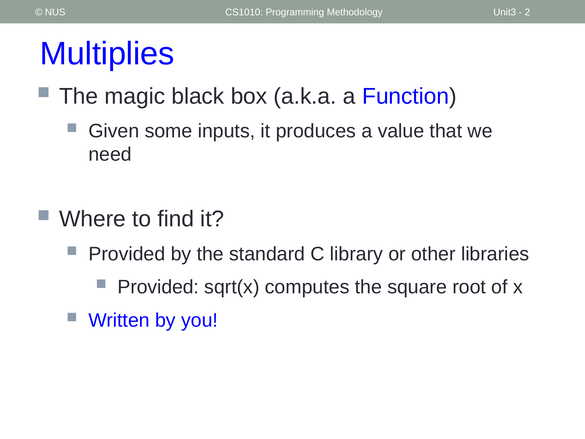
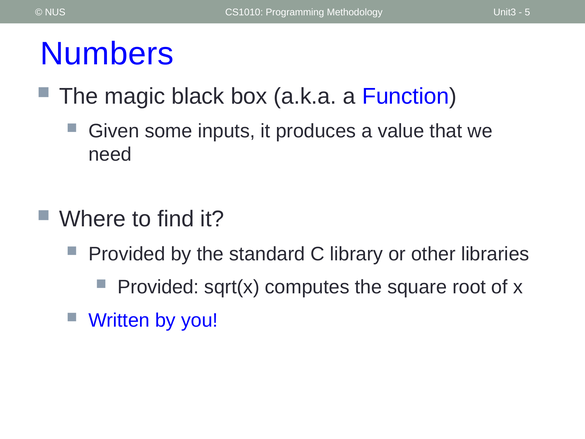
2: 2 -> 5
Multiplies: Multiplies -> Numbers
